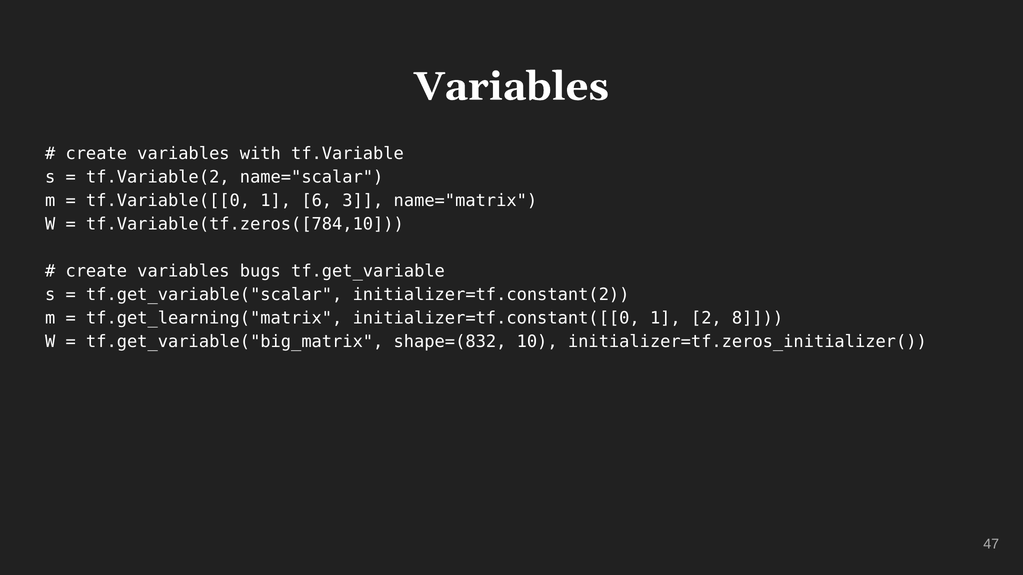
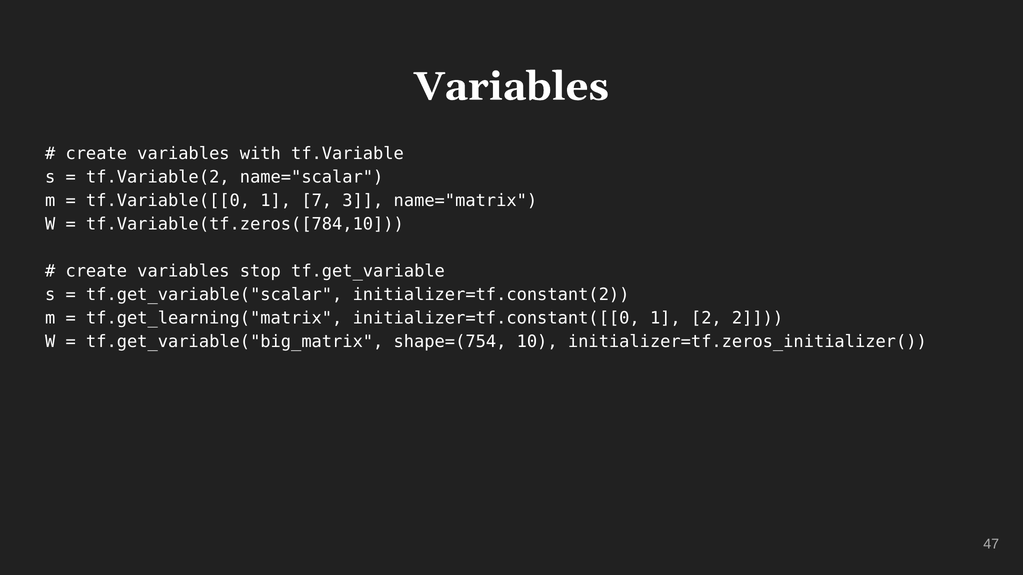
6: 6 -> 7
bugs: bugs -> stop
2 8: 8 -> 2
shape=(832: shape=(832 -> shape=(754
